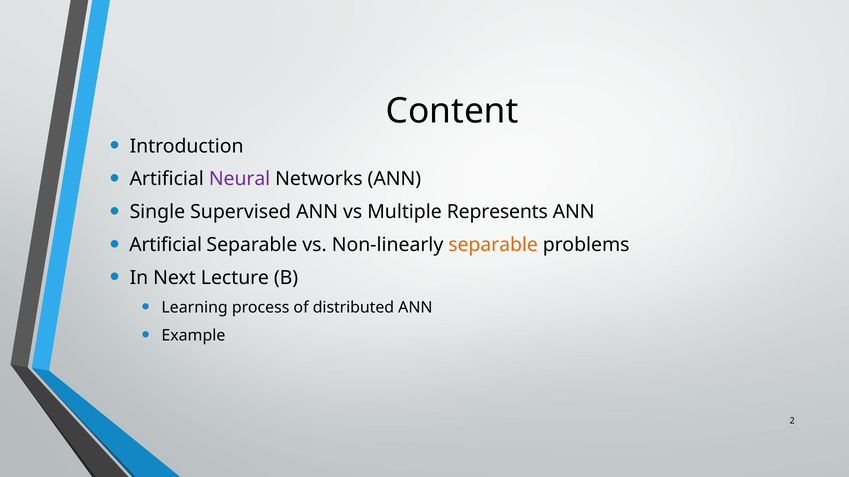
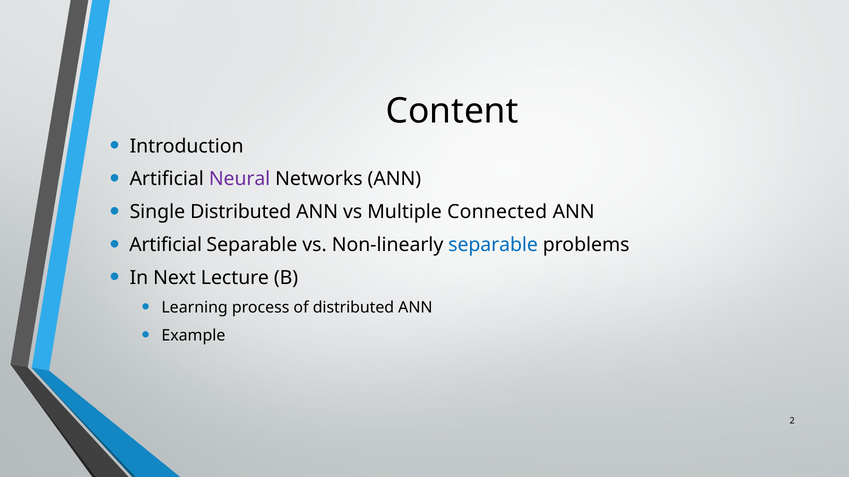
Single Supervised: Supervised -> Distributed
Represents: Represents -> Connected
separable at (493, 245) colour: orange -> blue
